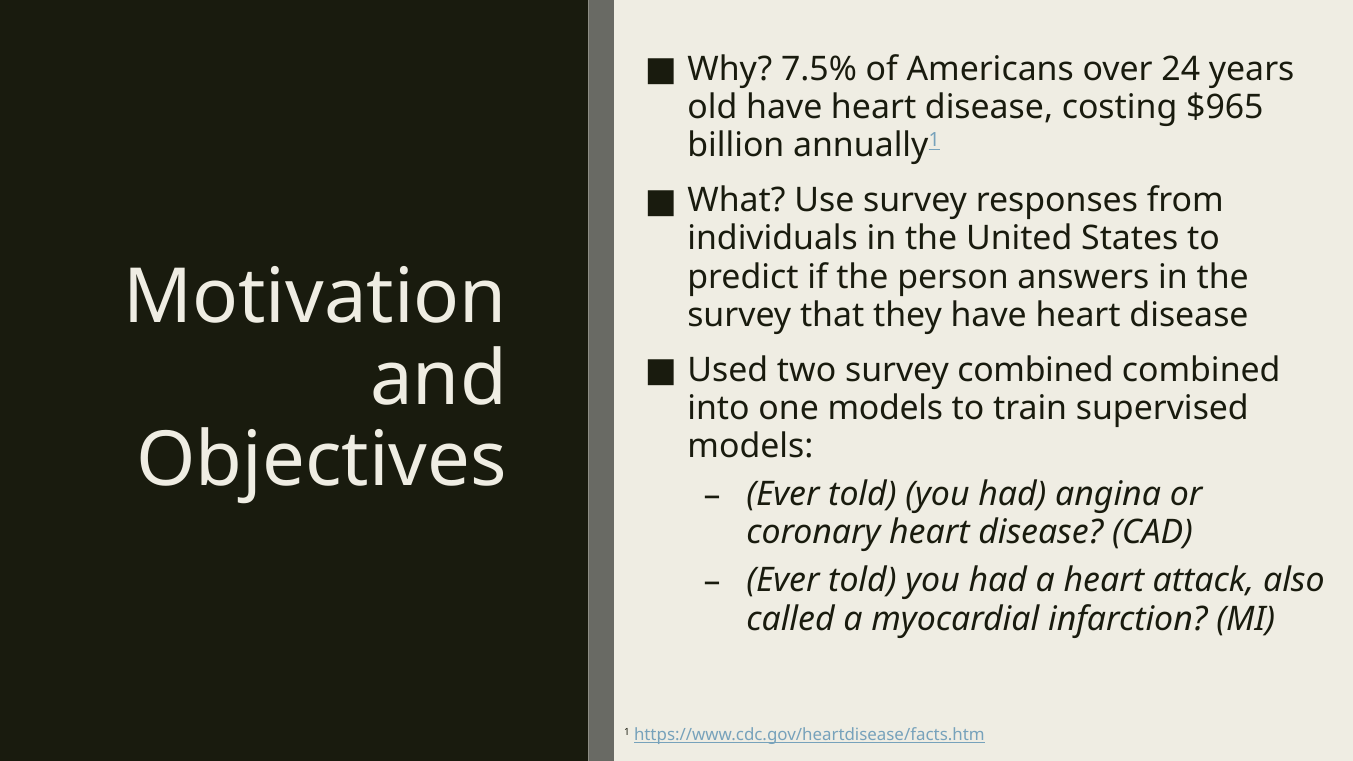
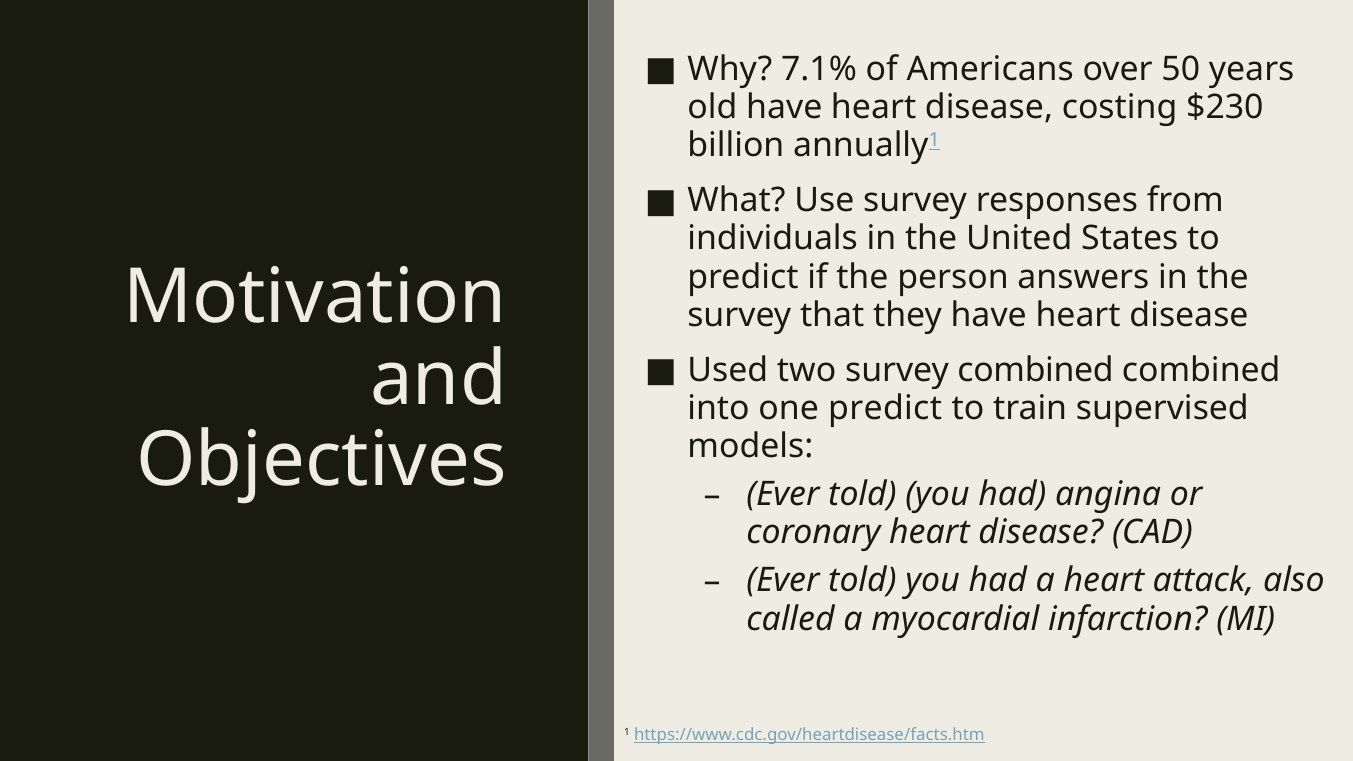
7.5%: 7.5% -> 7.1%
24: 24 -> 50
$965: $965 -> $230
one models: models -> predict
